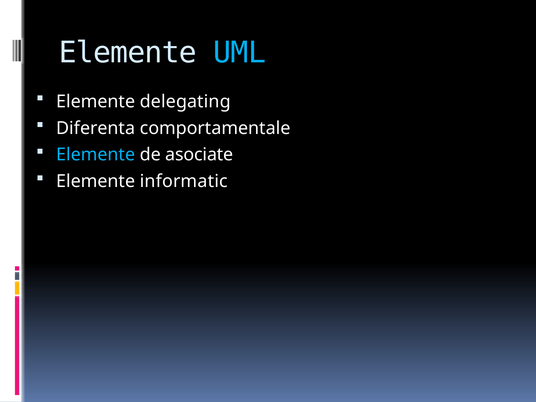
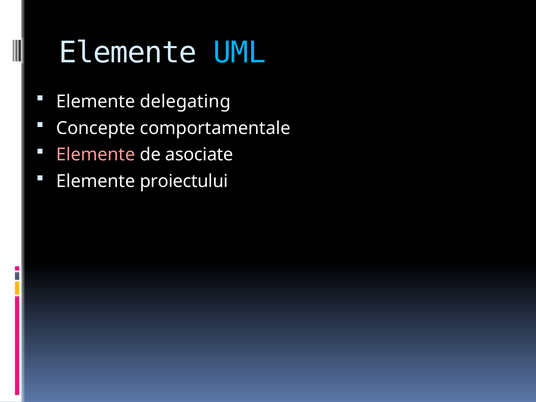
Diferenta: Diferenta -> Concepte
Elemente at (96, 155) colour: light blue -> pink
informatic: informatic -> proiectului
